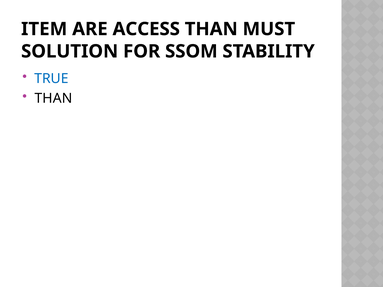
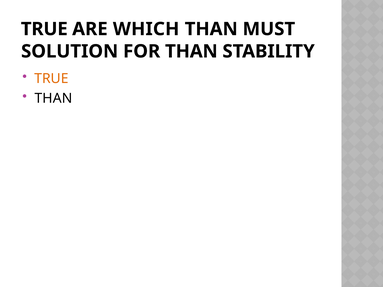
ITEM at (44, 29): ITEM -> TRUE
ACCESS: ACCESS -> WHICH
FOR SSOM: SSOM -> THAN
TRUE at (51, 79) colour: blue -> orange
